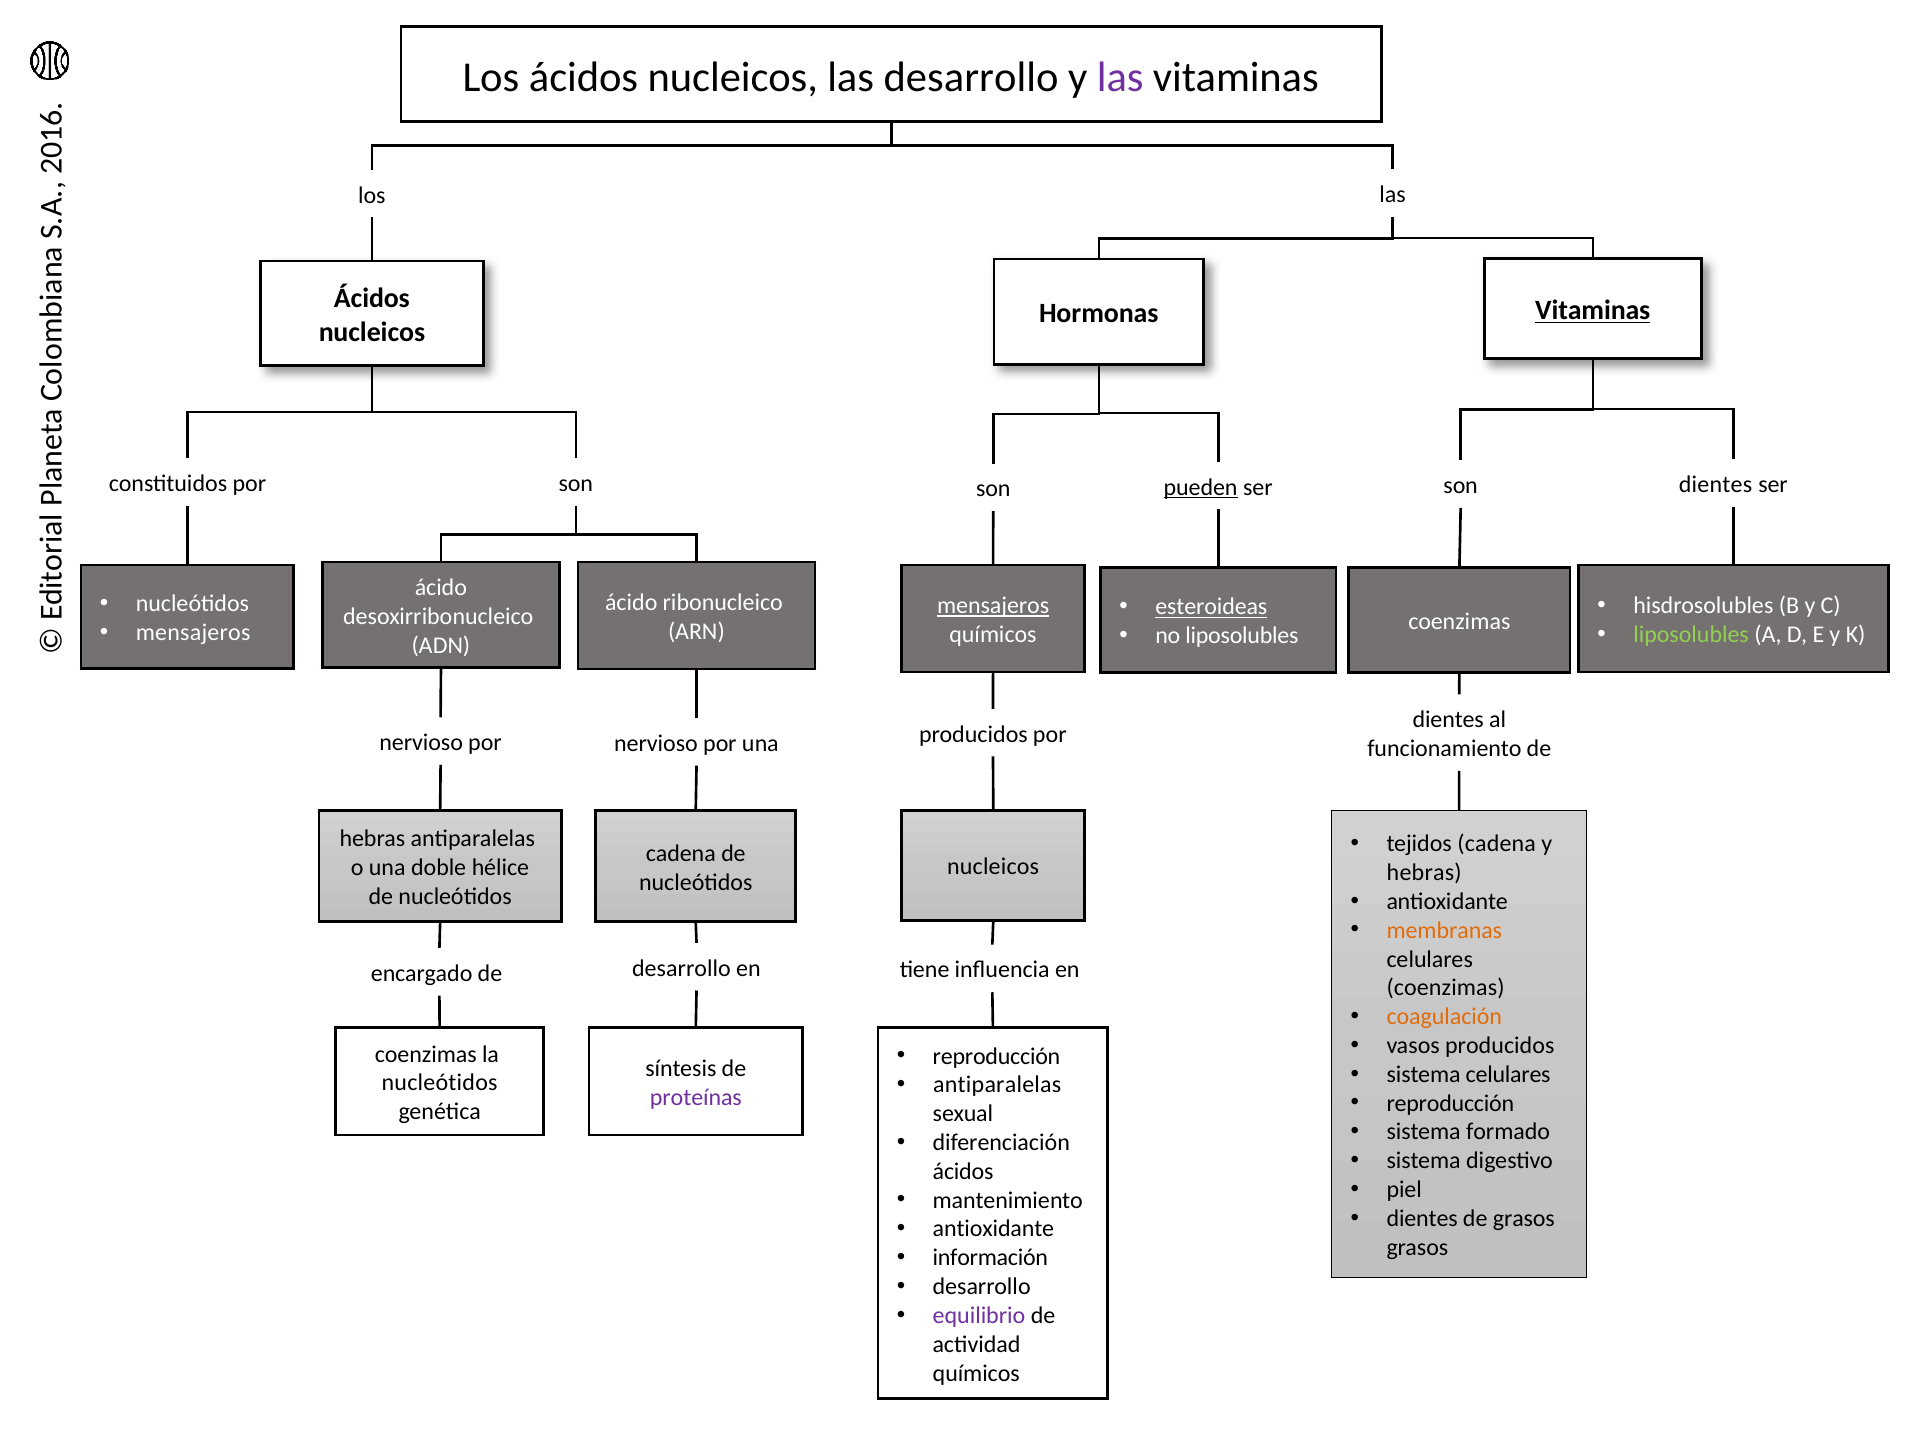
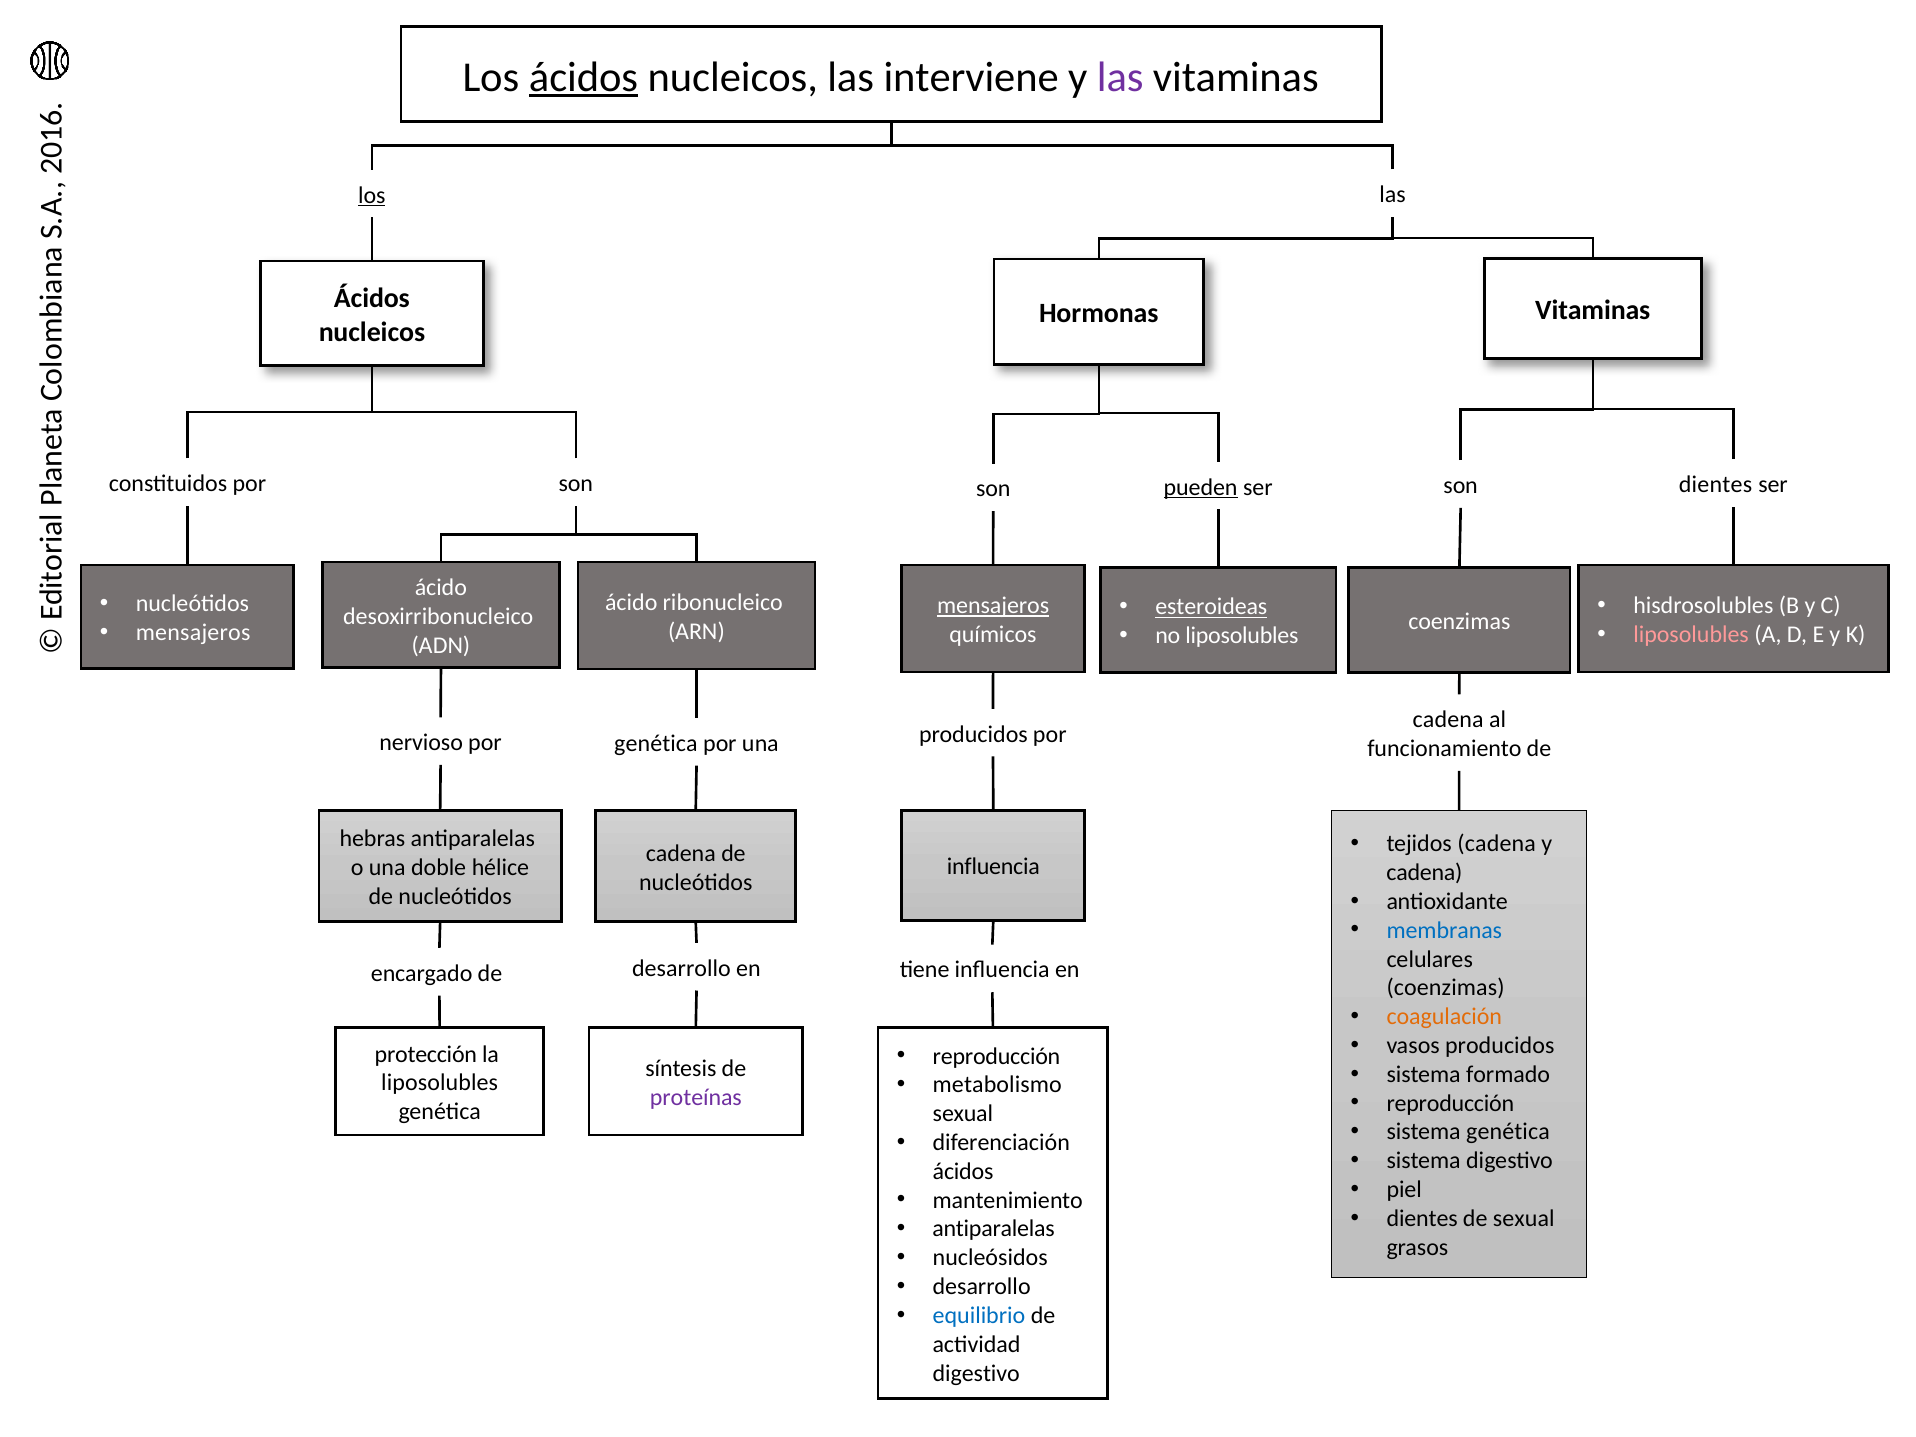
ácidos at (584, 77) underline: none -> present
las desarrollo: desarrollo -> interviene
los at (372, 195) underline: none -> present
Vitaminas at (1593, 311) underline: present -> none
liposolubles at (1691, 635) colour: light green -> pink
dientes at (1448, 720): dientes -> cadena
nervioso at (656, 743): nervioso -> genética
nucleicos at (993, 867): nucleicos -> influencia
hebras at (1424, 873): hebras -> cadena
membranas colour: orange -> blue
coenzimas at (426, 1054): coenzimas -> protección
sistema celulares: celulares -> formado
antiparalelas at (997, 1085): antiparalelas -> metabolismo
nucleótidos at (440, 1083): nucleótidos -> liposolubles
sistema formado: formado -> genética
de grasos: grasos -> sexual
antioxidante at (993, 1229): antioxidante -> antiparalelas
información: información -> nucleósidos
equilibrio colour: purple -> blue
químicos at (976, 1373): químicos -> digestivo
